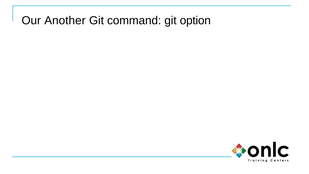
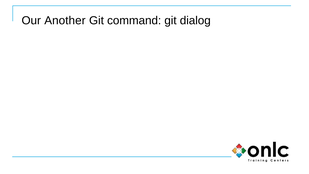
option: option -> dialog
